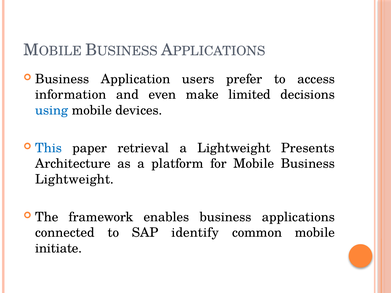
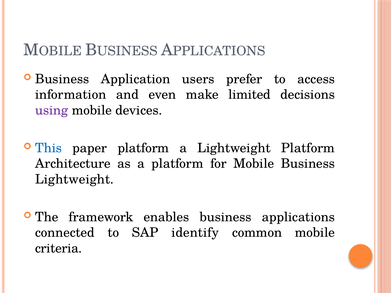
using colour: blue -> purple
paper retrieval: retrieval -> platform
Lightweight Presents: Presents -> Platform
initiate: initiate -> criteria
